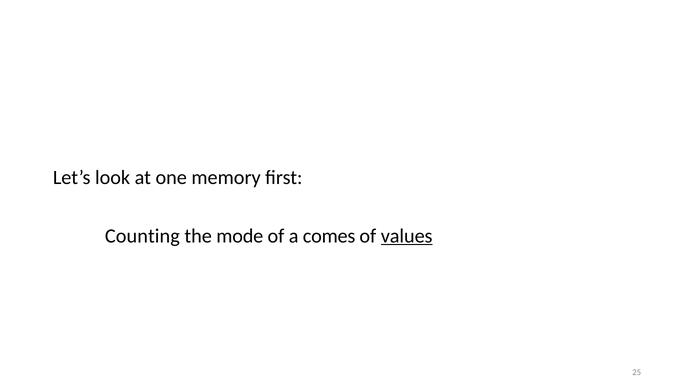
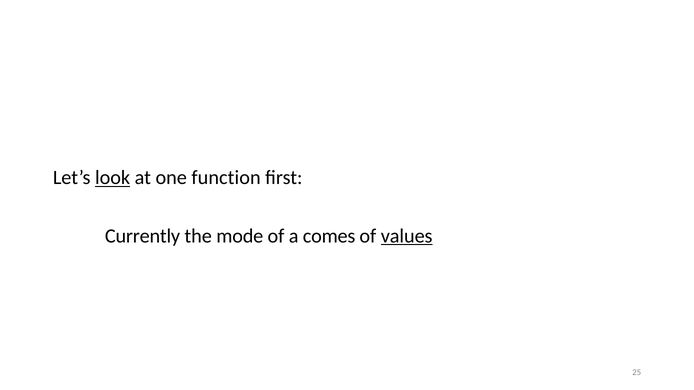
look underline: none -> present
memory: memory -> function
Counting: Counting -> Currently
